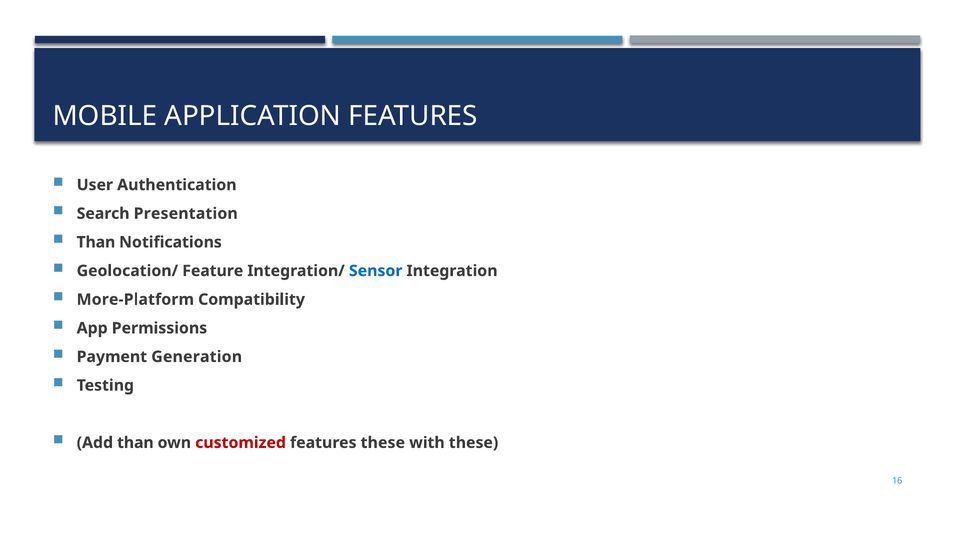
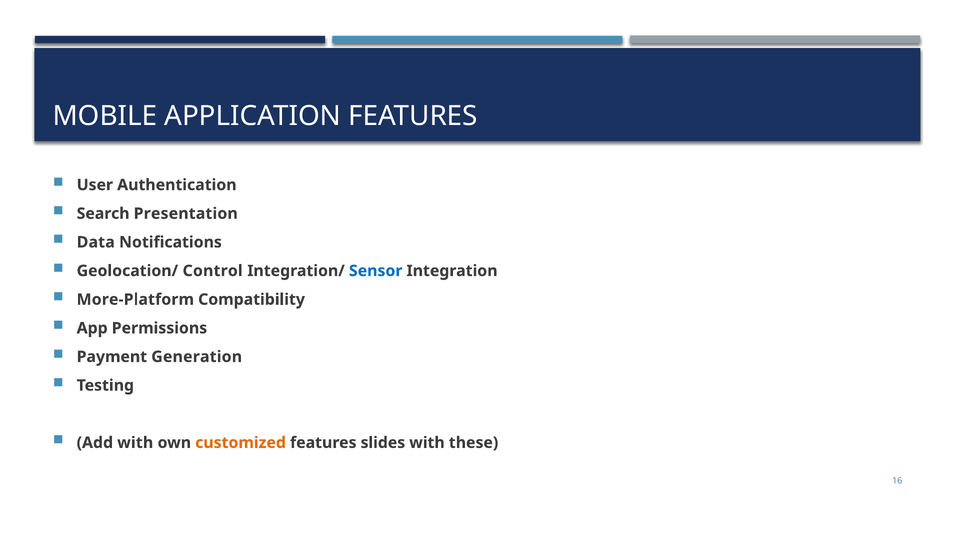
Than at (96, 242): Than -> Data
Feature: Feature -> Control
Add than: than -> with
customized colour: red -> orange
features these: these -> slides
